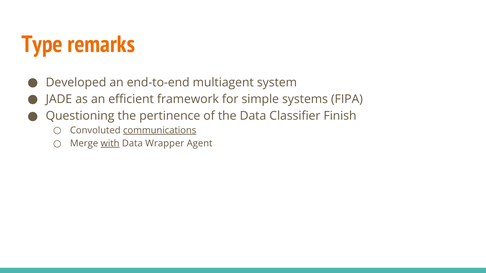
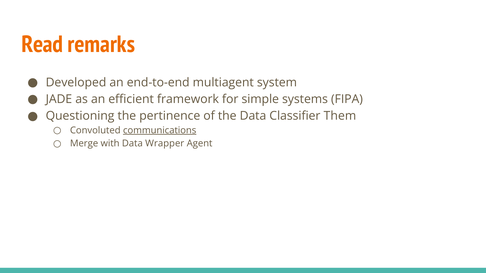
Type: Type -> Read
Finish: Finish -> Them
with underline: present -> none
